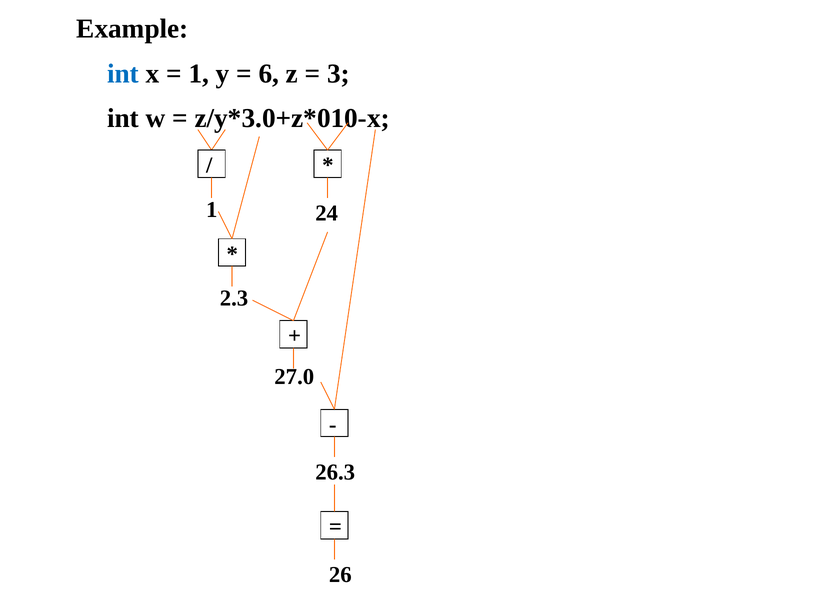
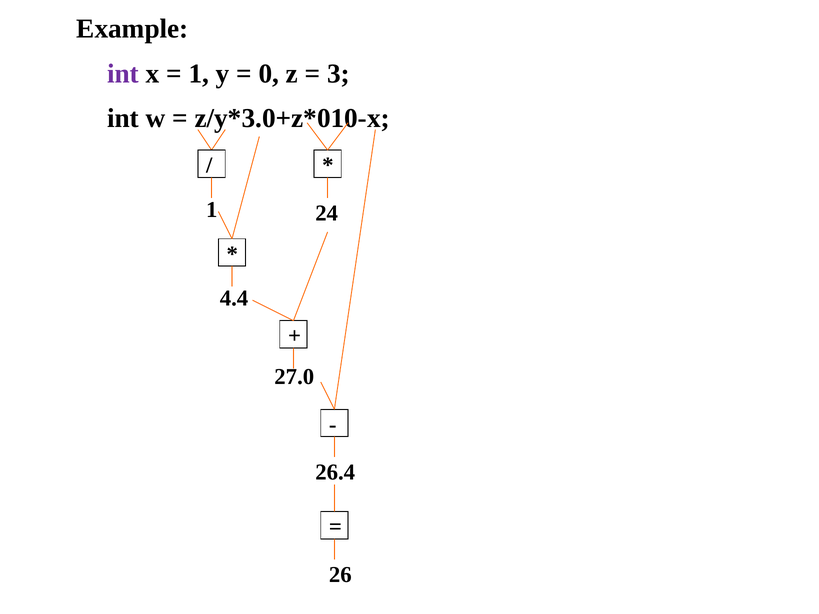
int at (123, 74) colour: blue -> purple
6: 6 -> 0
2.3: 2.3 -> 4.4
26.3: 26.3 -> 26.4
